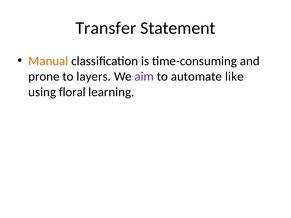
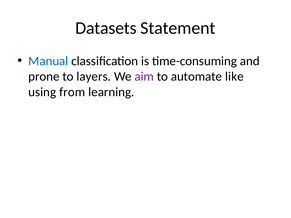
Transfer: Transfer -> Datasets
Manual colour: orange -> blue
floral: floral -> from
